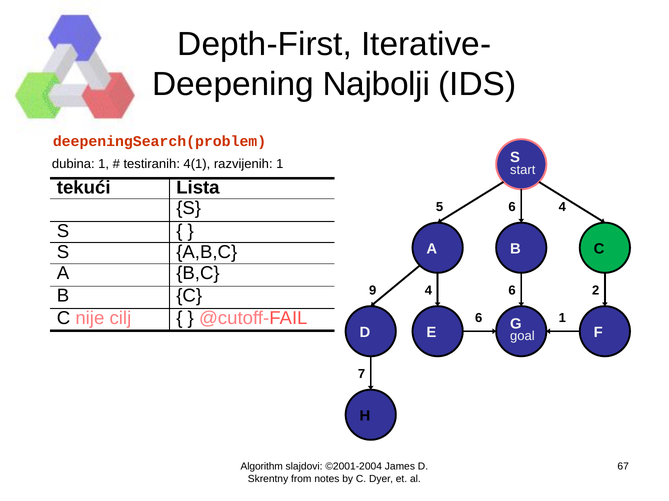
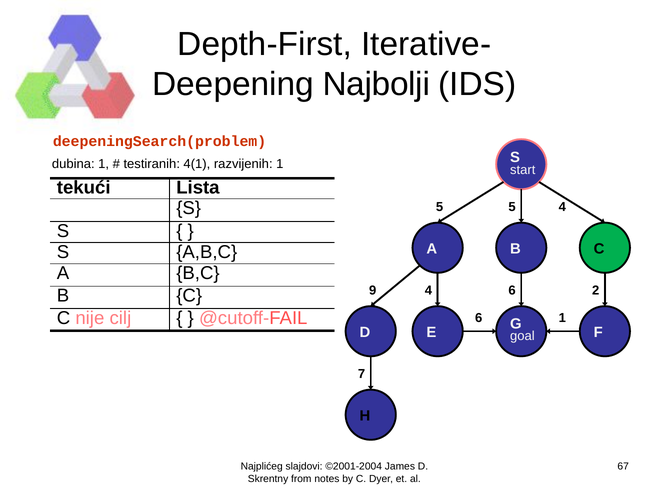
5 6: 6 -> 5
Algorithm: Algorithm -> Najplićeg
